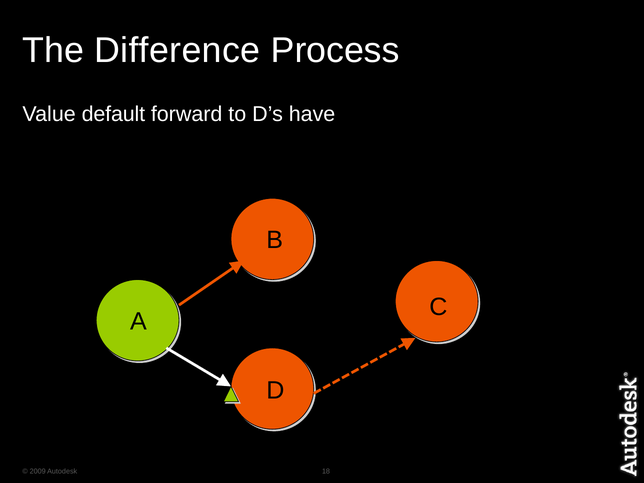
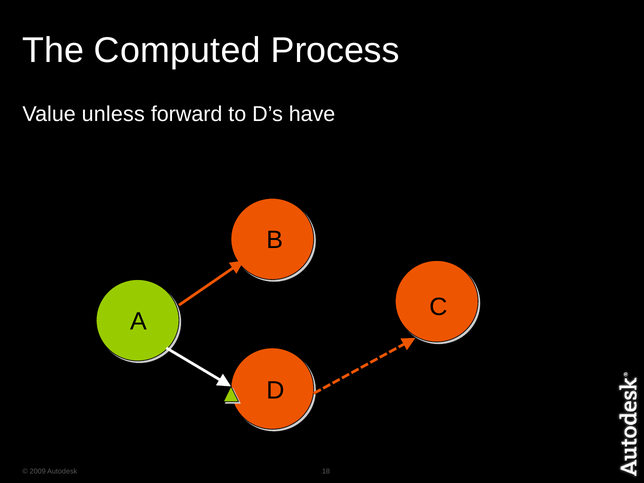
Difference: Difference -> Computed
default: default -> unless
